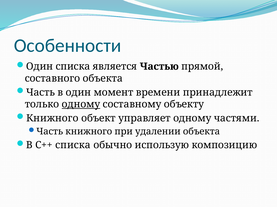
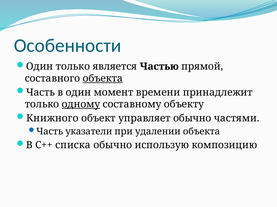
Один списка: списка -> только
объекта at (103, 79) underline: none -> present
управляет одному: одному -> обычно
Часть книжного: книжного -> указатели
